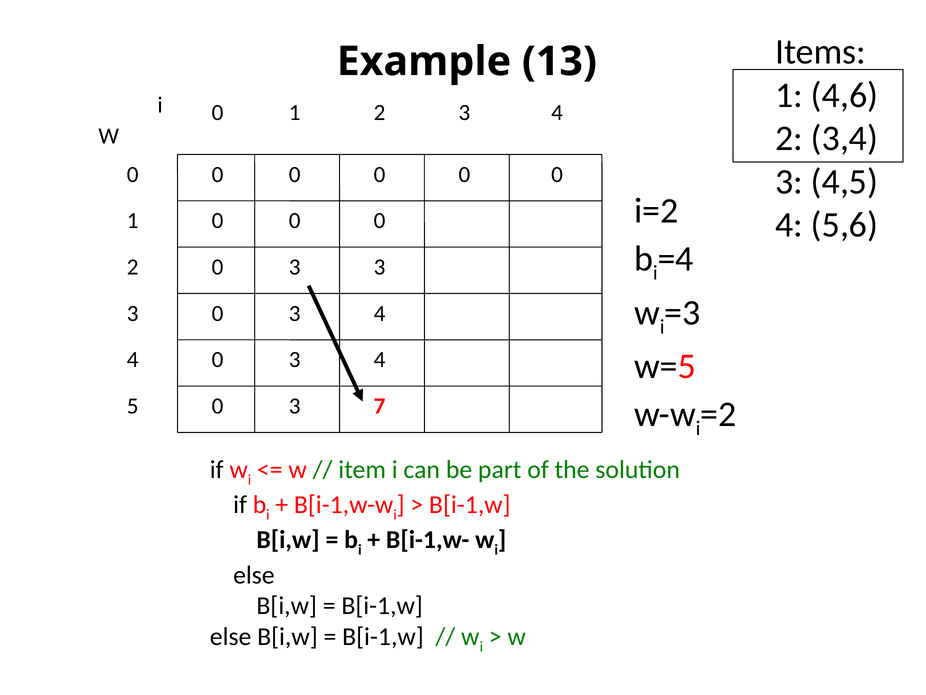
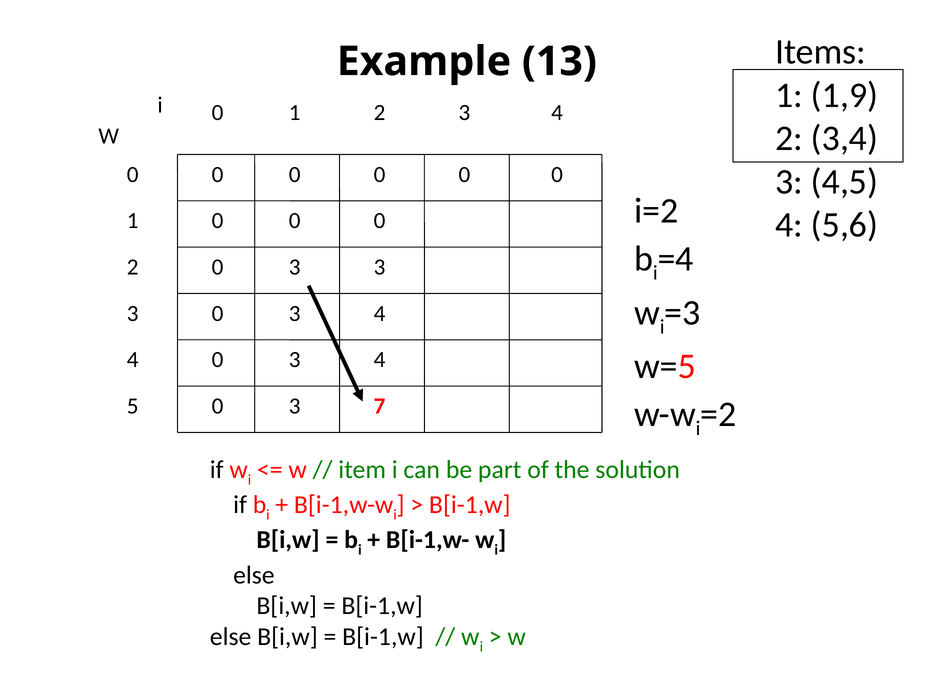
4,6: 4,6 -> 1,9
